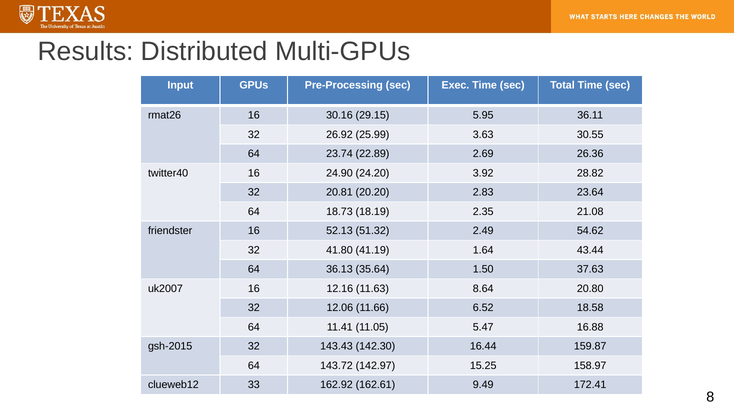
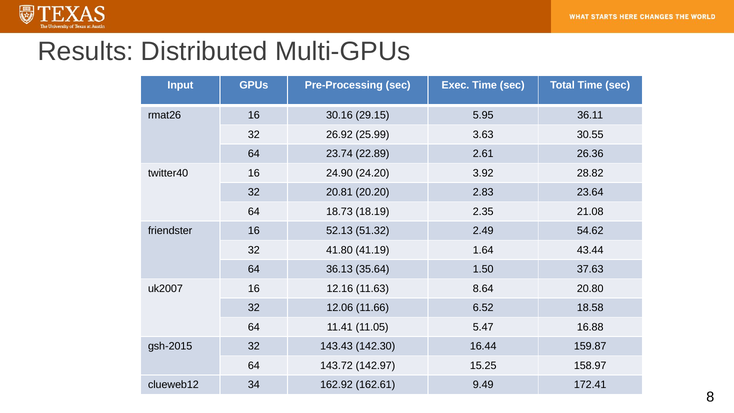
2.69: 2.69 -> 2.61
33: 33 -> 34
